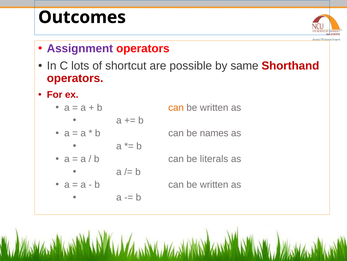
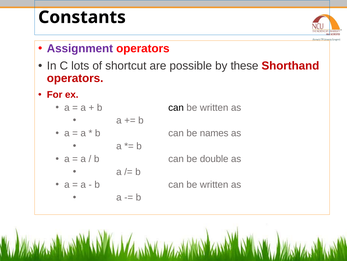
Outcomes: Outcomes -> Constants
same: same -> these
can at (176, 107) colour: orange -> black
literals: literals -> double
